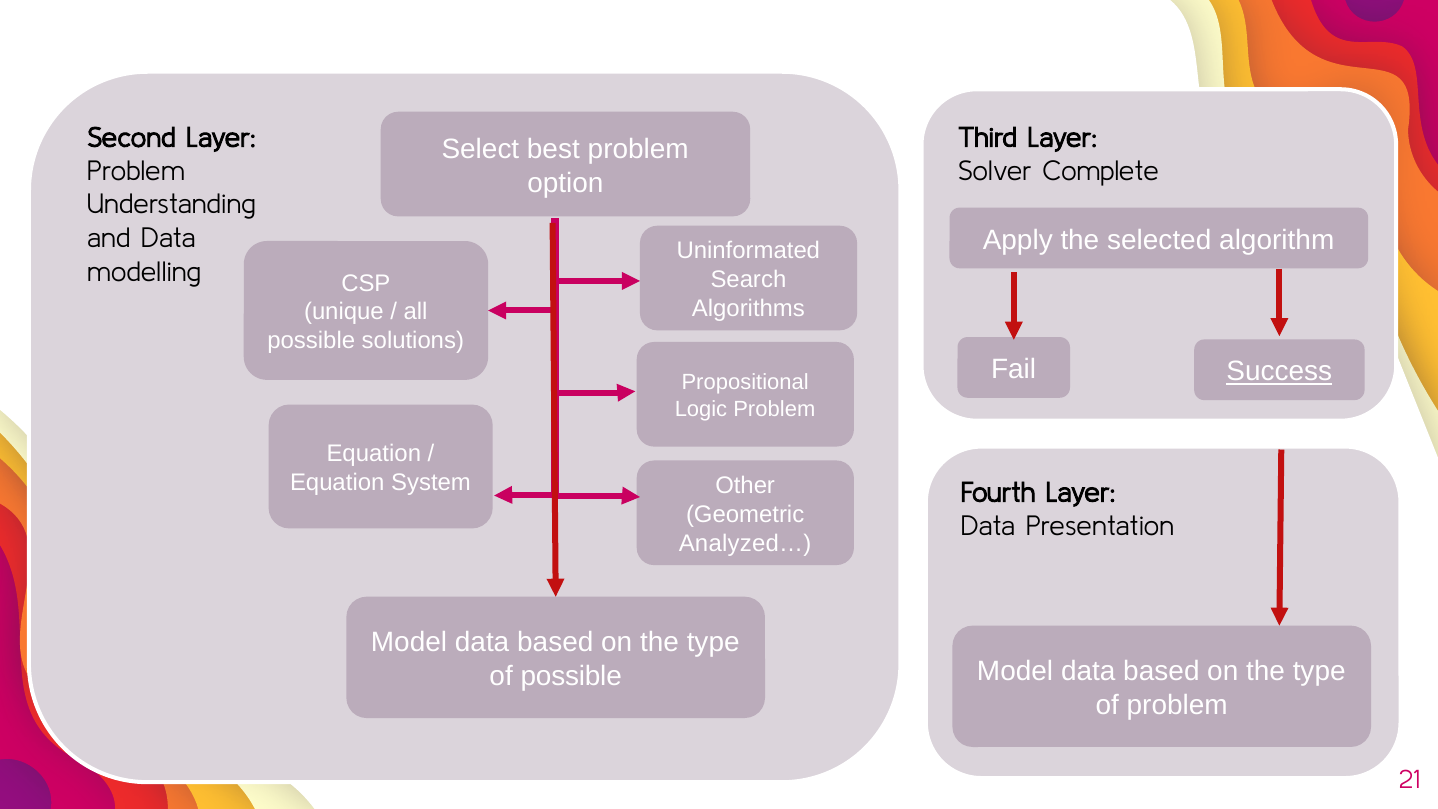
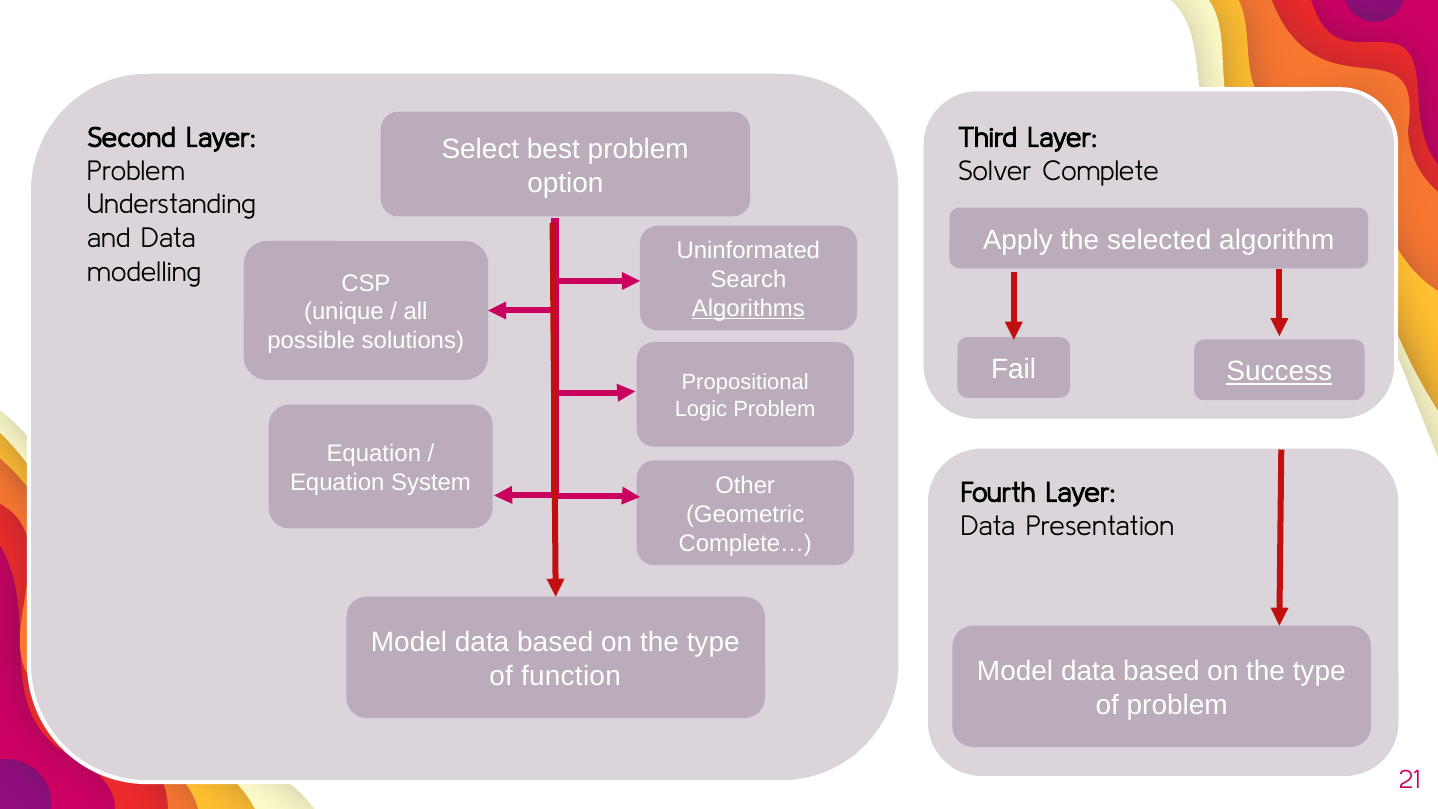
Algorithms underline: none -> present
Analyzed…: Analyzed… -> Complete…
of possible: possible -> function
